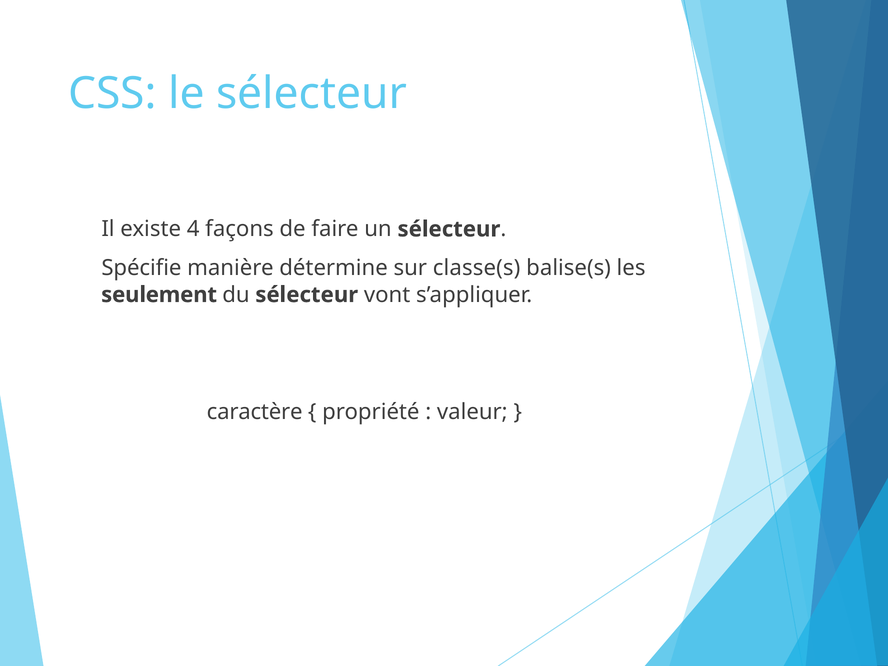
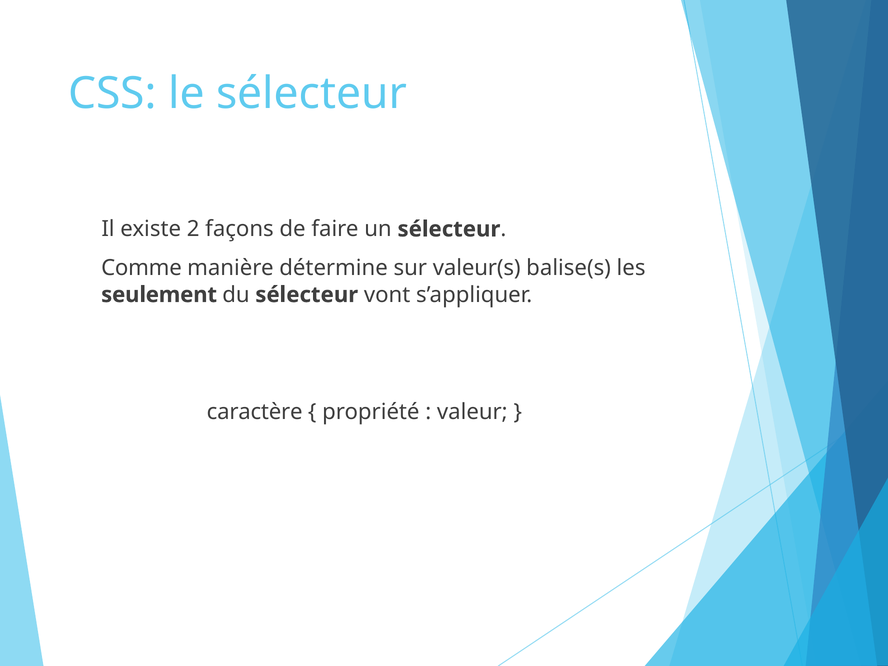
4: 4 -> 2
Spécifie: Spécifie -> Comme
classe(s: classe(s -> valeur(s
